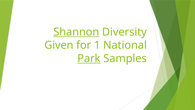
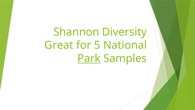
Shannon underline: present -> none
Given: Given -> Great
1: 1 -> 5
